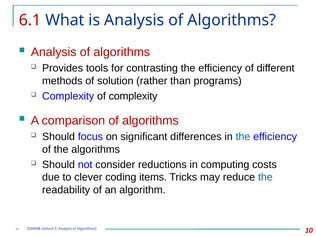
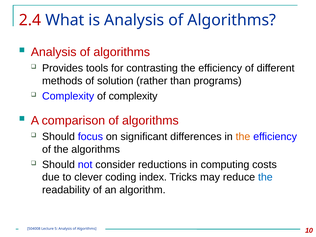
6.1: 6.1 -> 2.4
the at (243, 137) colour: blue -> orange
items: items -> index
